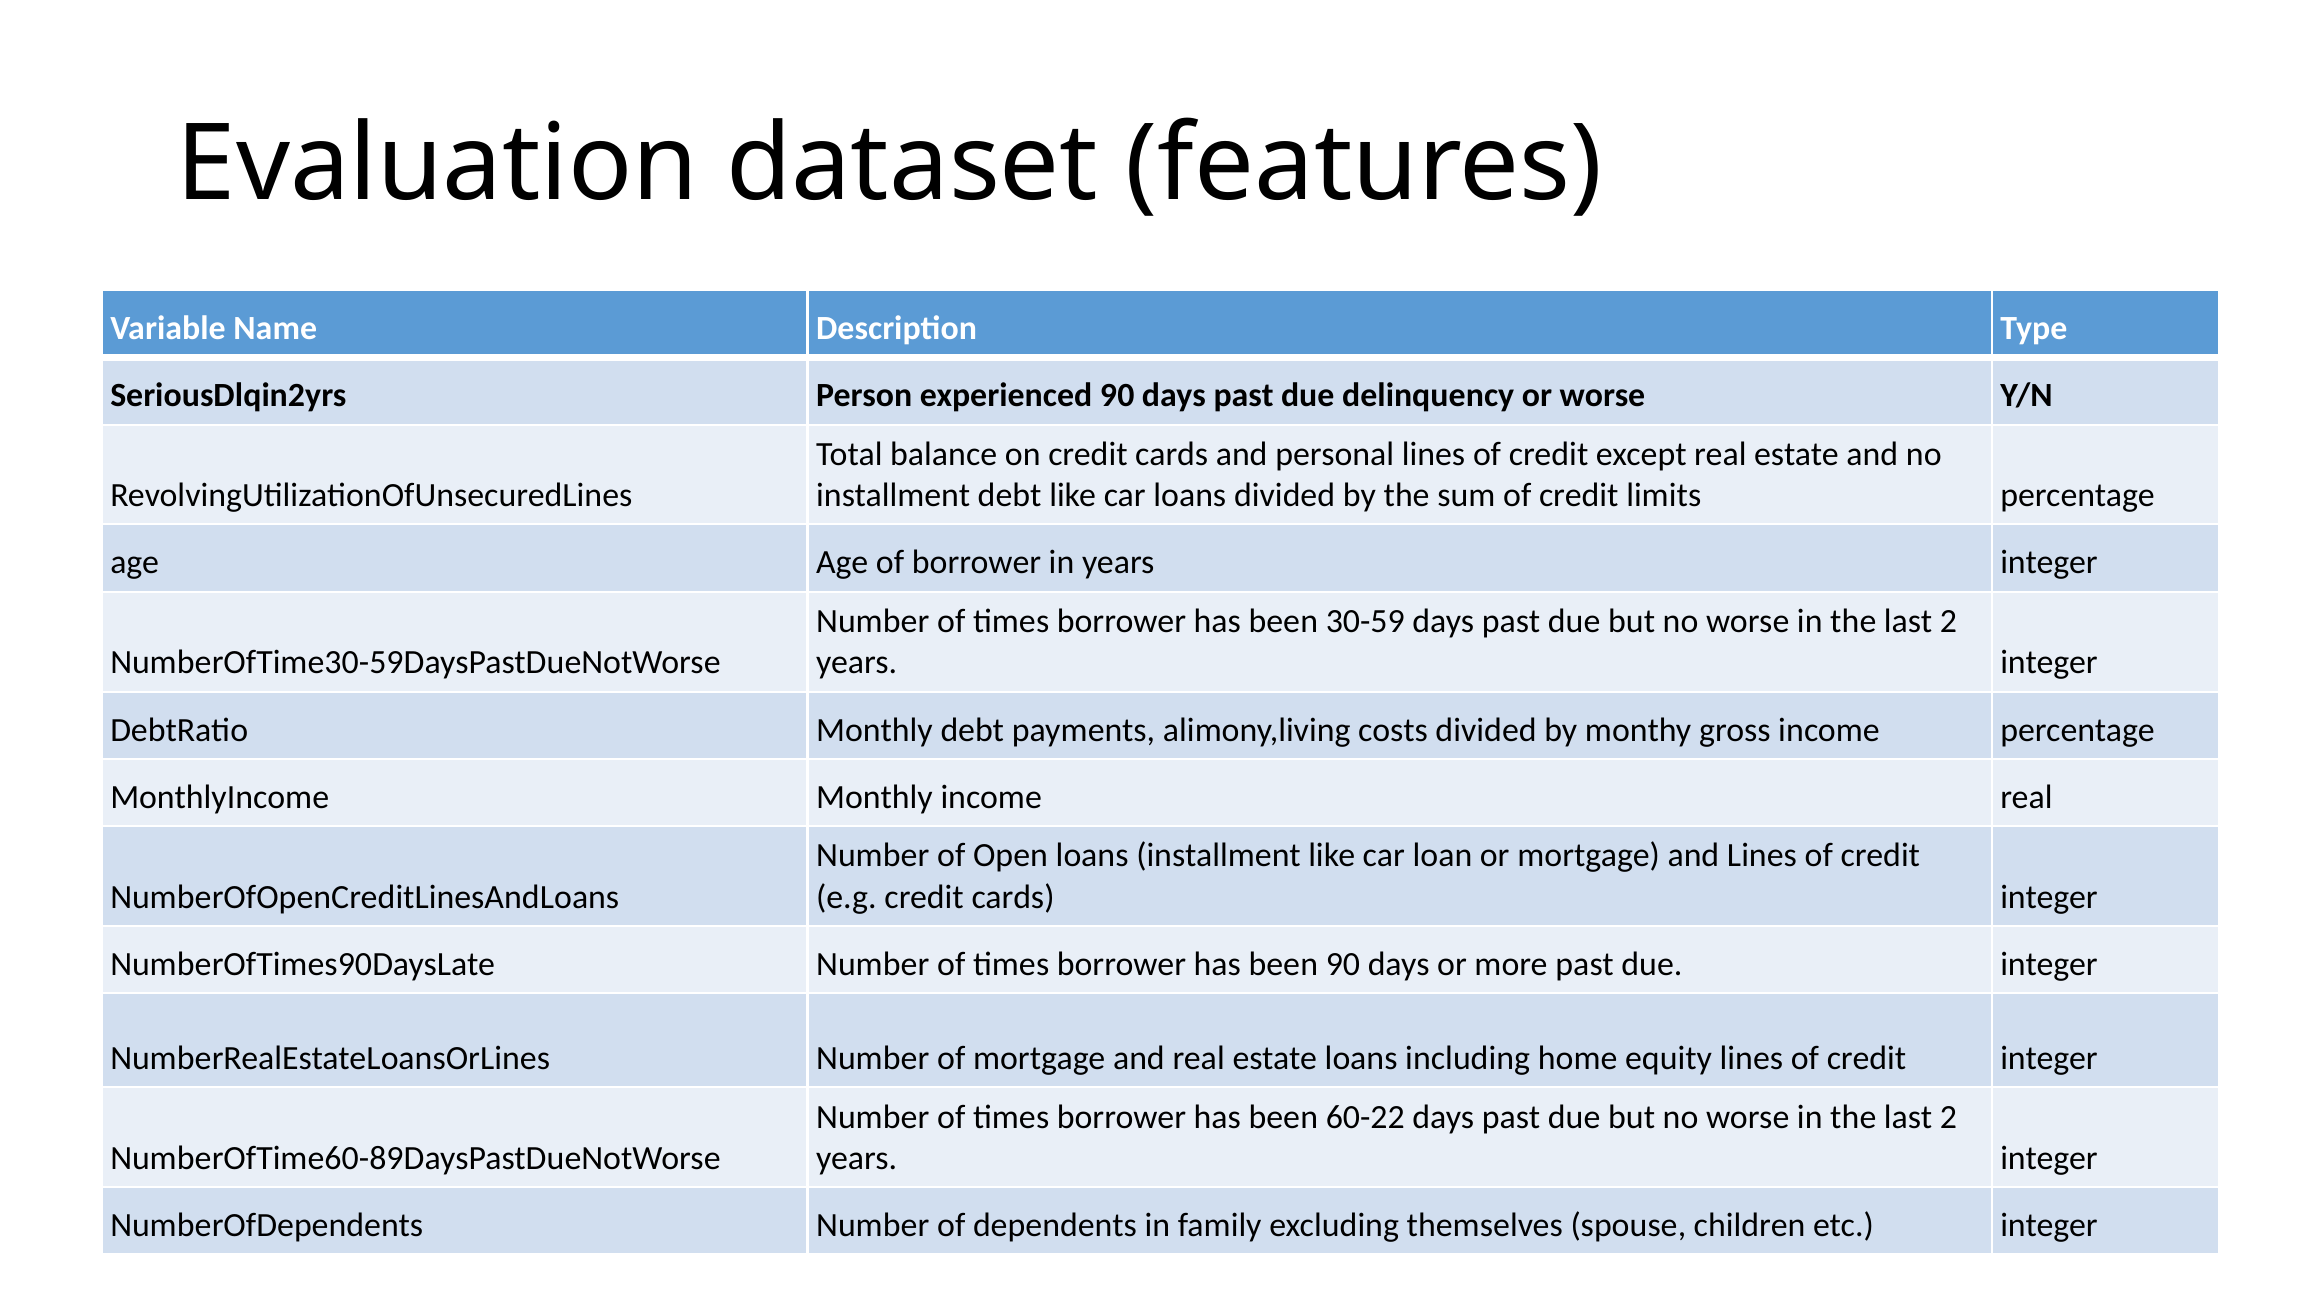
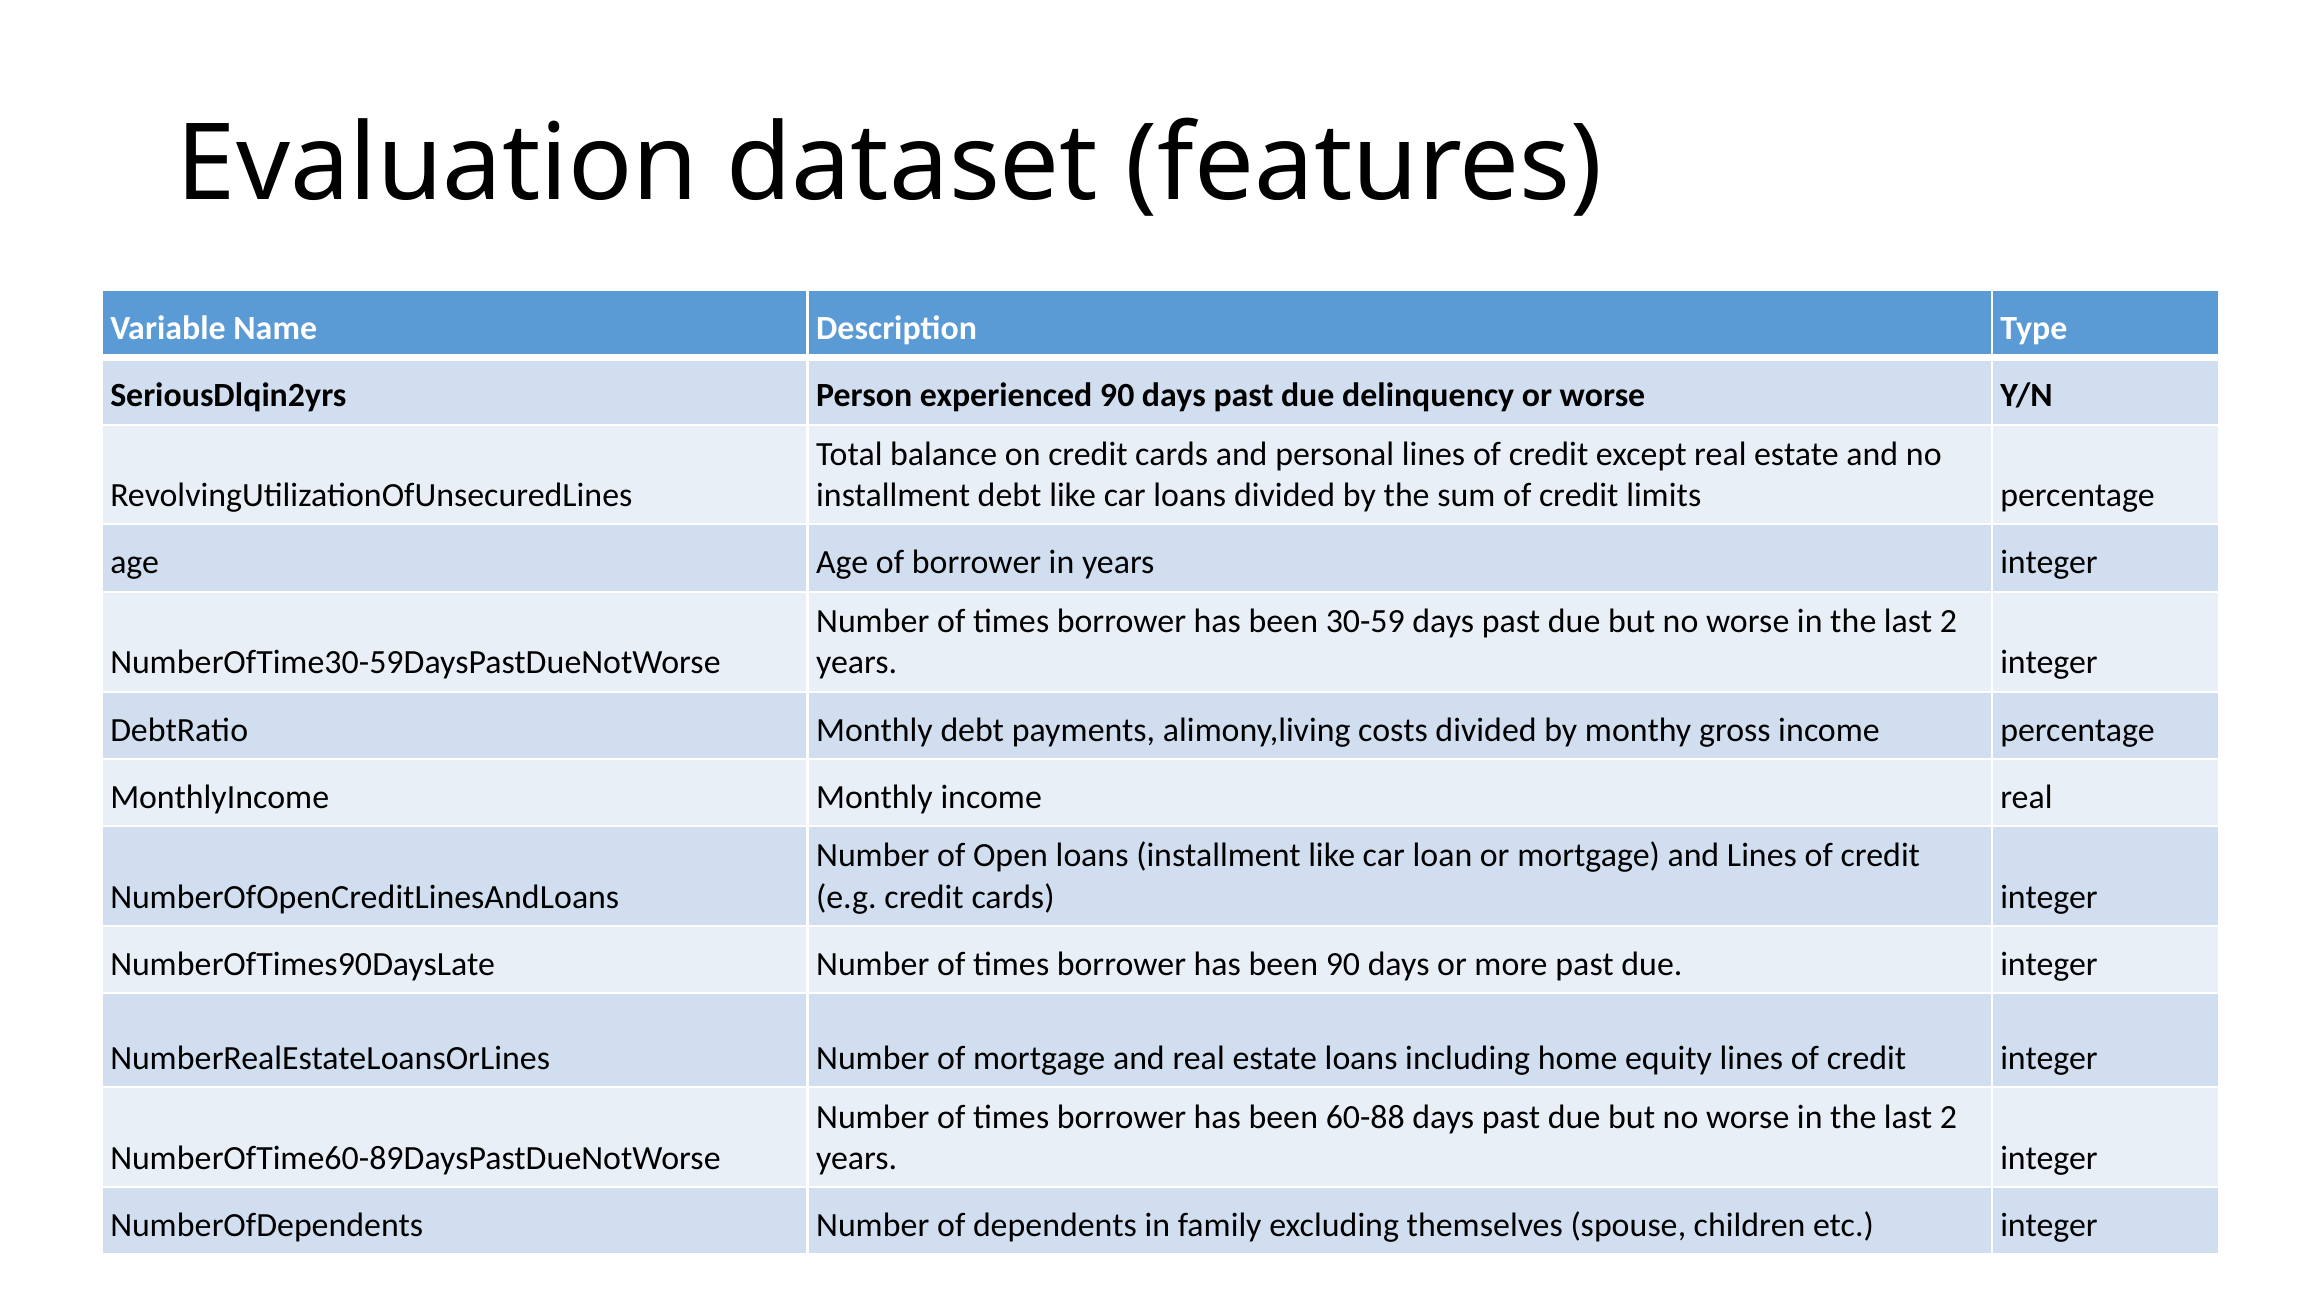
60-22: 60-22 -> 60-88
